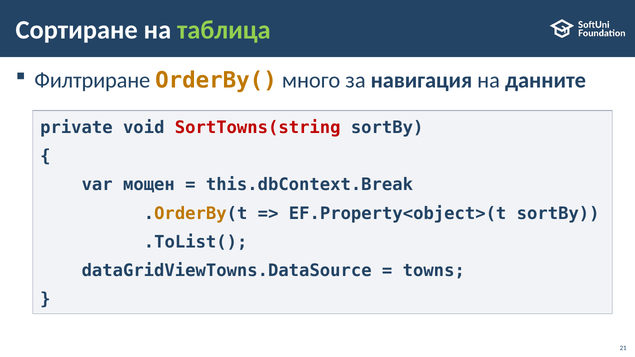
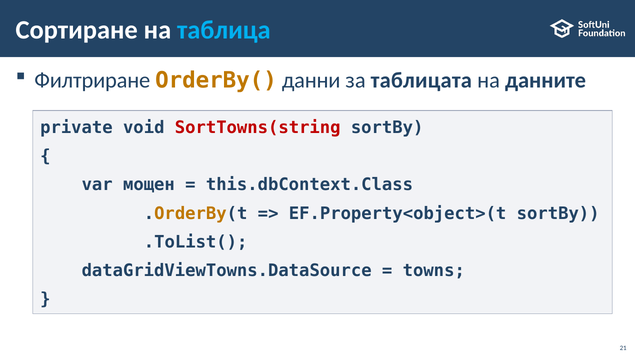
таблица colour: light green -> light blue
много: много -> данни
навигация: навигация -> таблицата
this.dbContext.Break: this.dbContext.Break -> this.dbContext.Class
